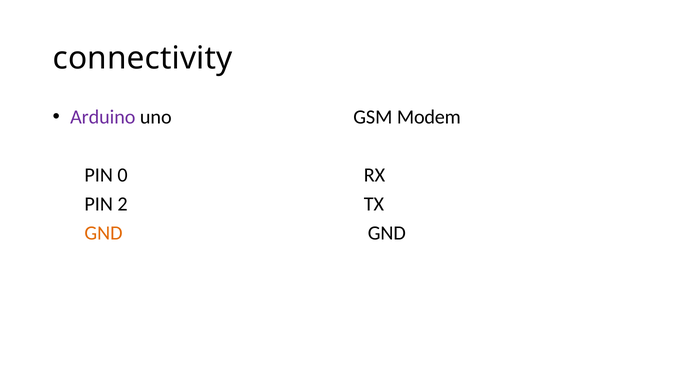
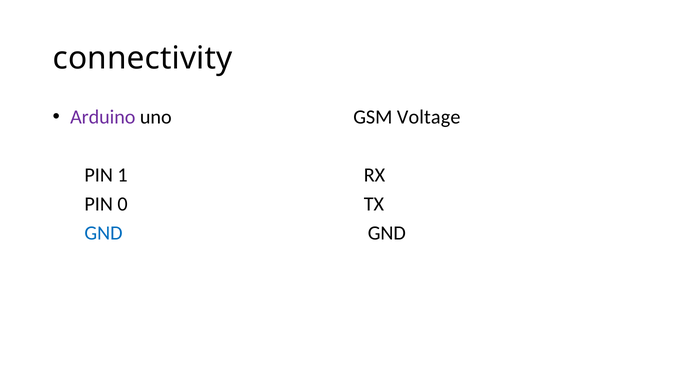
Modem: Modem -> Voltage
0: 0 -> 1
2: 2 -> 0
GND at (103, 233) colour: orange -> blue
